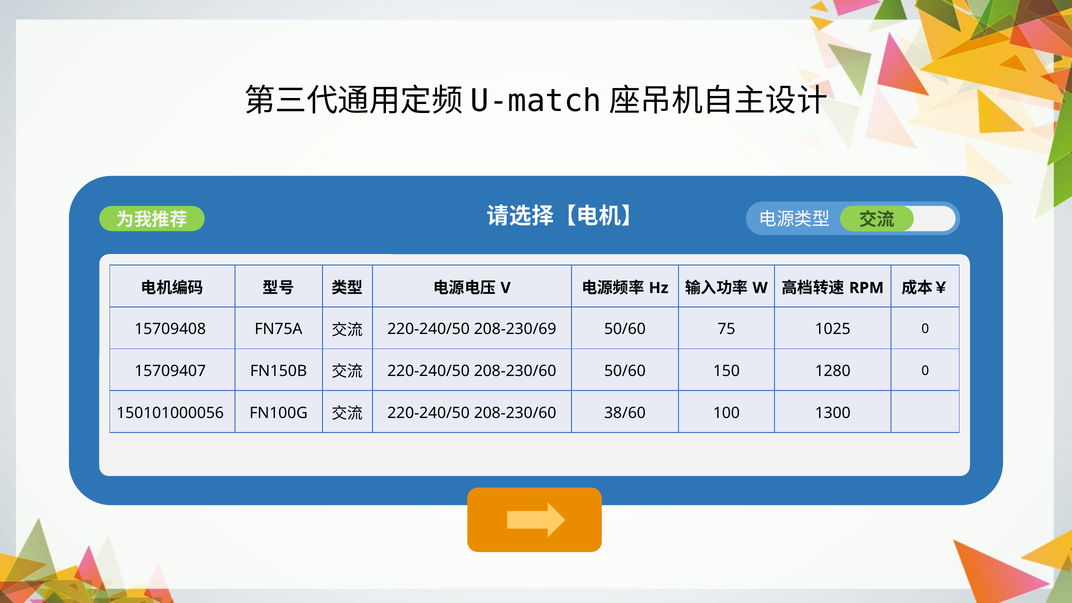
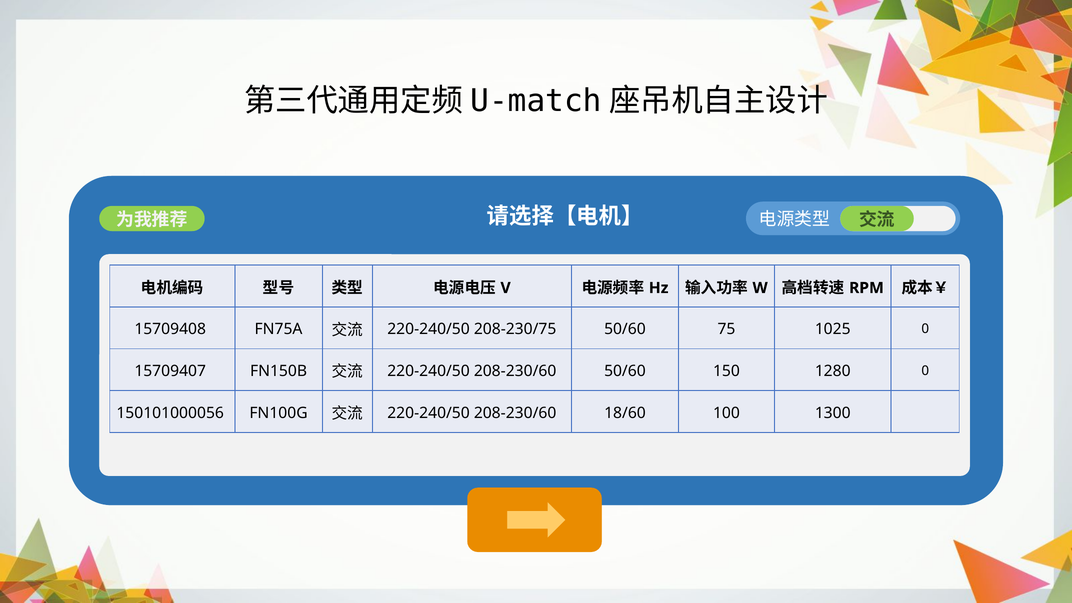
208-230/69: 208-230/69 -> 208-230/75
38/60: 38/60 -> 18/60
